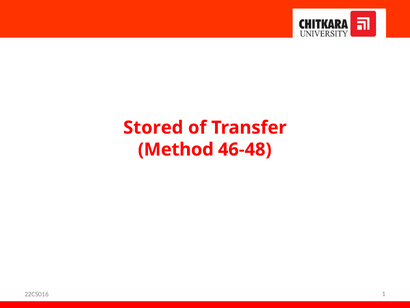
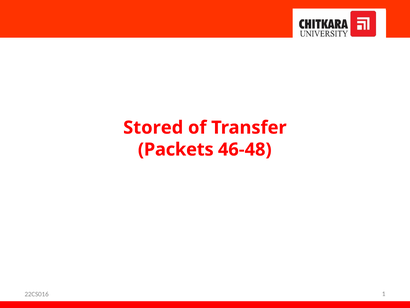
Method: Method -> Packets
